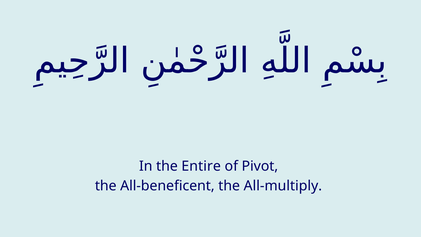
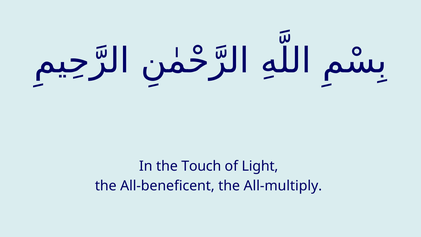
Entire: Entire -> Touch
Pivot: Pivot -> Light
